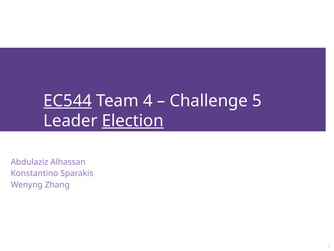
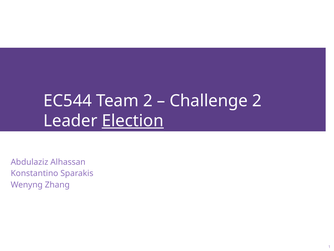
EC544 underline: present -> none
Team 4: 4 -> 2
Challenge 5: 5 -> 2
